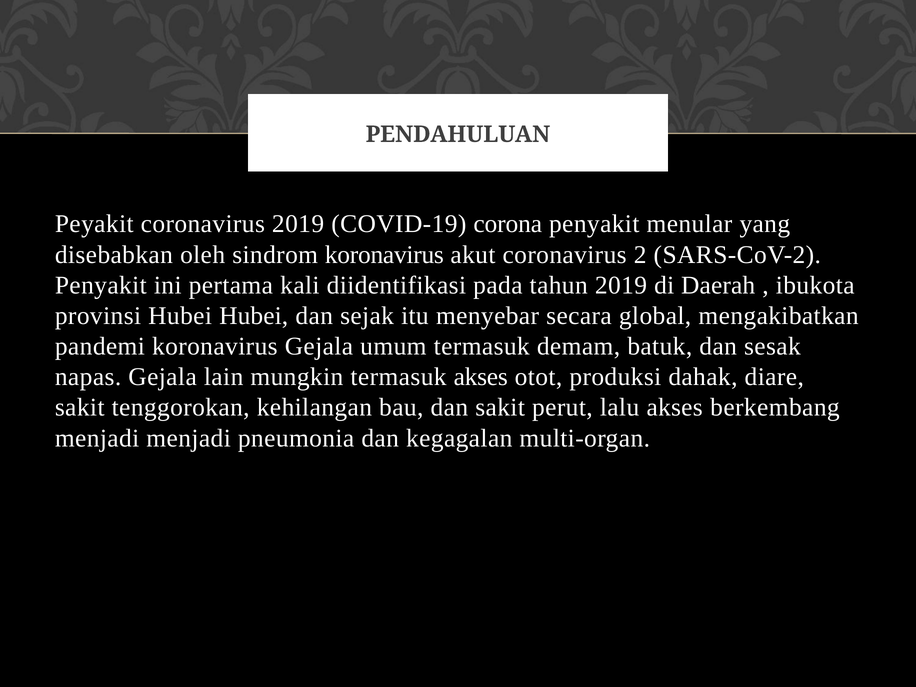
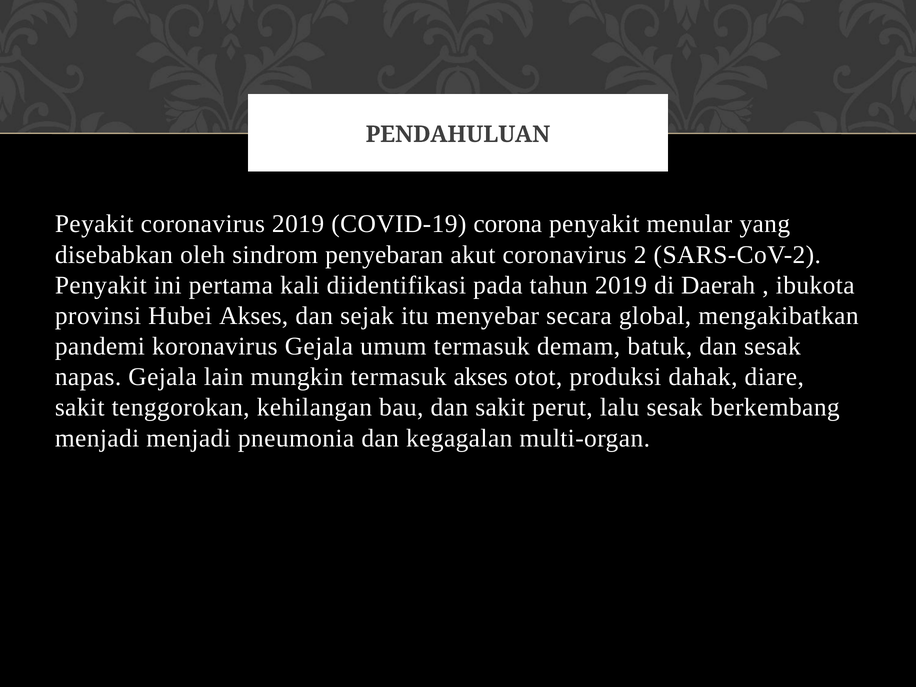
sindrom koronavirus: koronavirus -> penyebaran
Hubei Hubei: Hubei -> Akses
lalu akses: akses -> sesak
